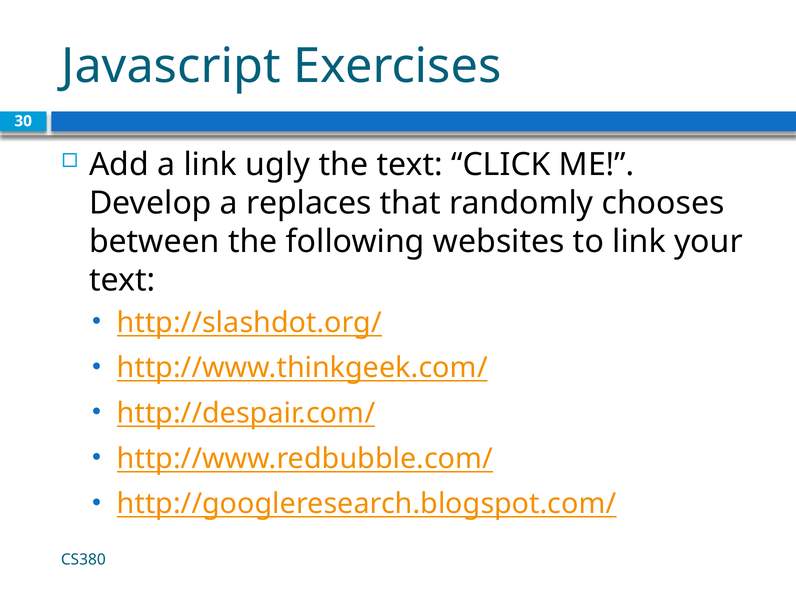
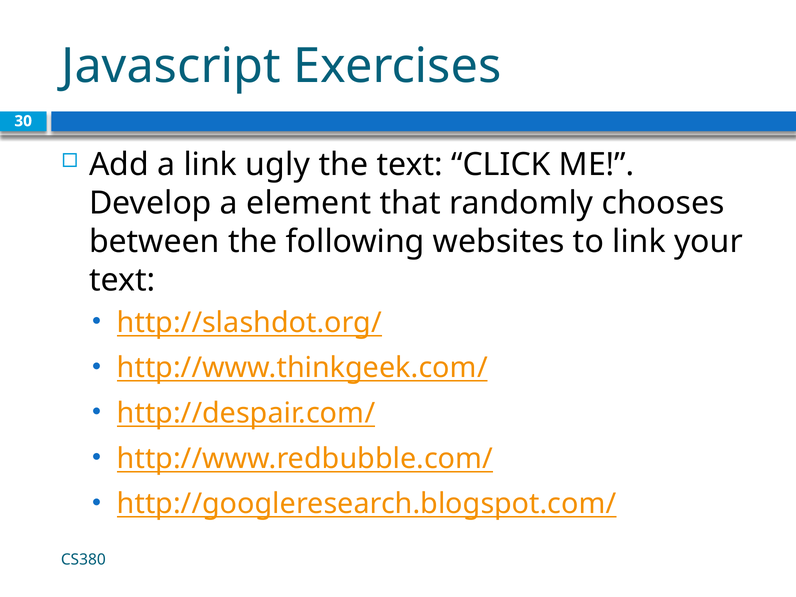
replaces: replaces -> element
